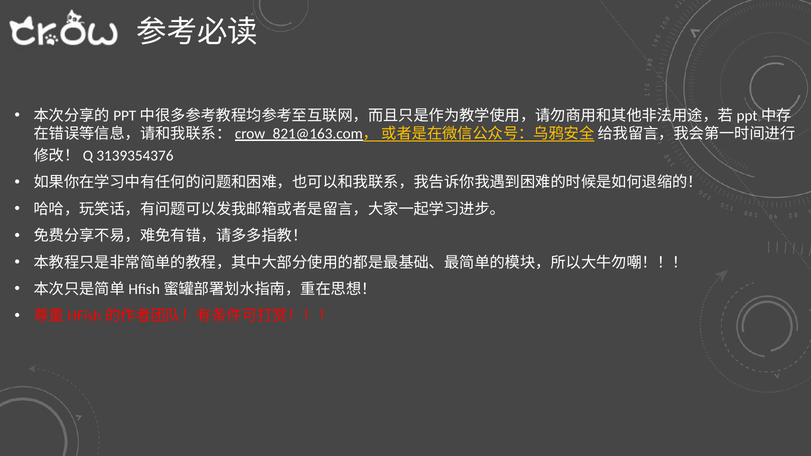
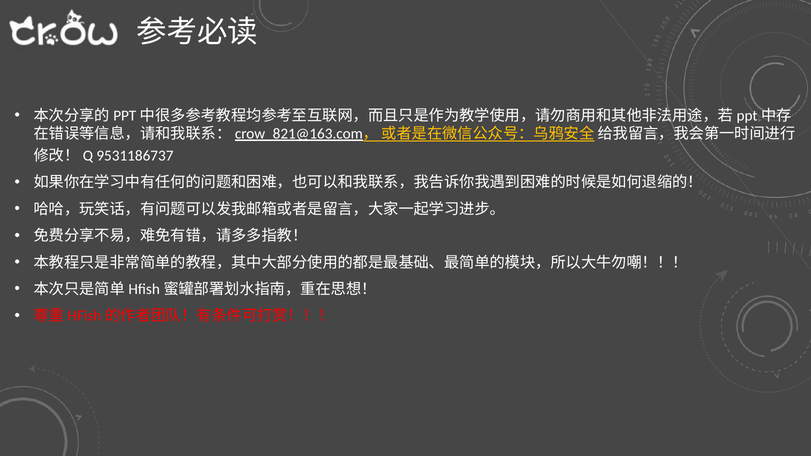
3139354376: 3139354376 -> 9531186737
